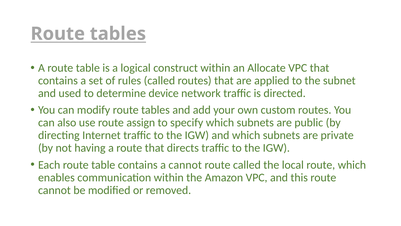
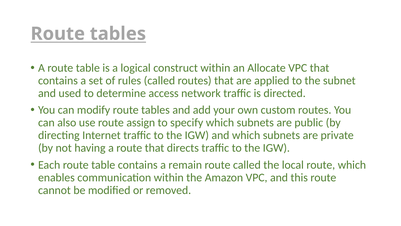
device: device -> access
a cannot: cannot -> remain
